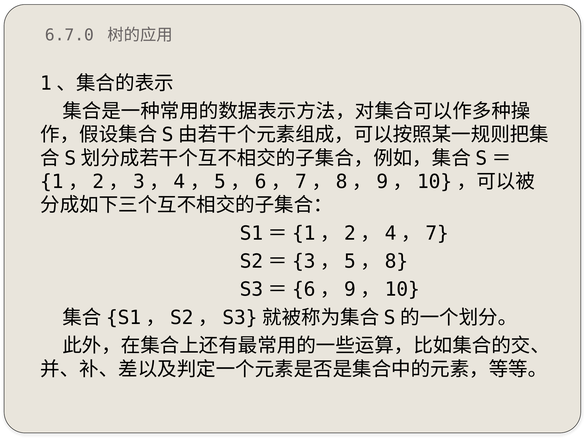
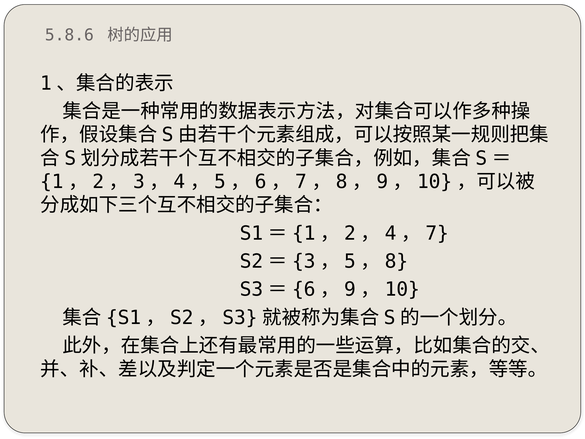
6.7.0: 6.7.0 -> 5.8.6
